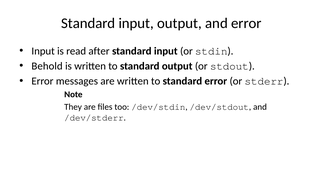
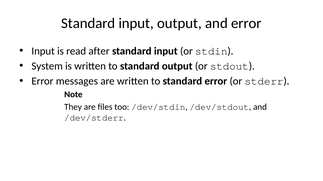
Behold: Behold -> System
